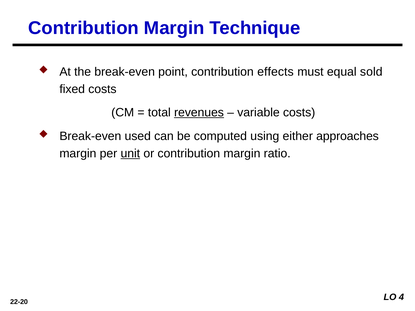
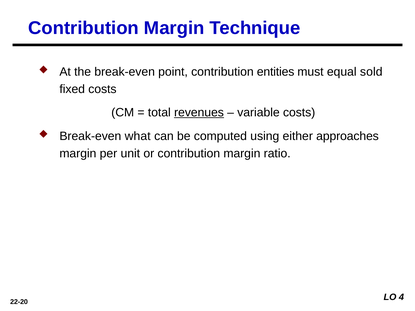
effects: effects -> entities
used: used -> what
unit underline: present -> none
